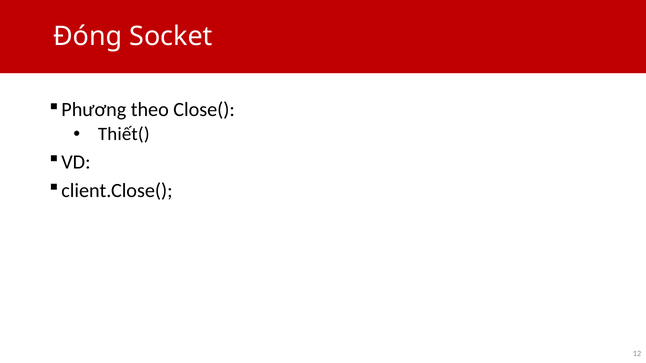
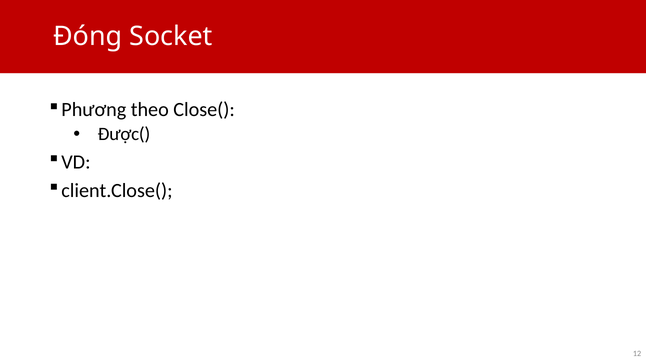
Thiết(: Thiết( -> Được(
